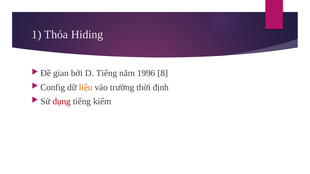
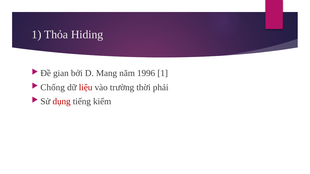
D Tiếng: Tiếng -> Mang
1996 8: 8 -> 1
Config: Config -> Chống
liệu colour: orange -> red
định: định -> phải
